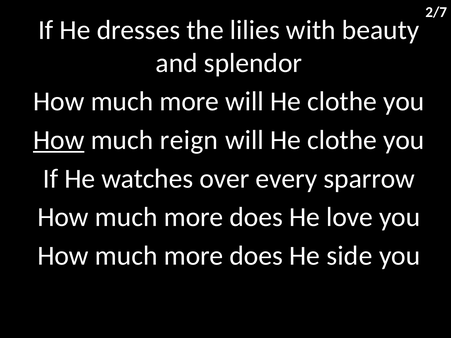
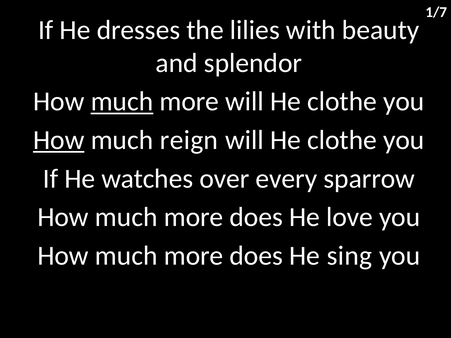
2/7: 2/7 -> 1/7
much at (122, 102) underline: none -> present
side: side -> sing
